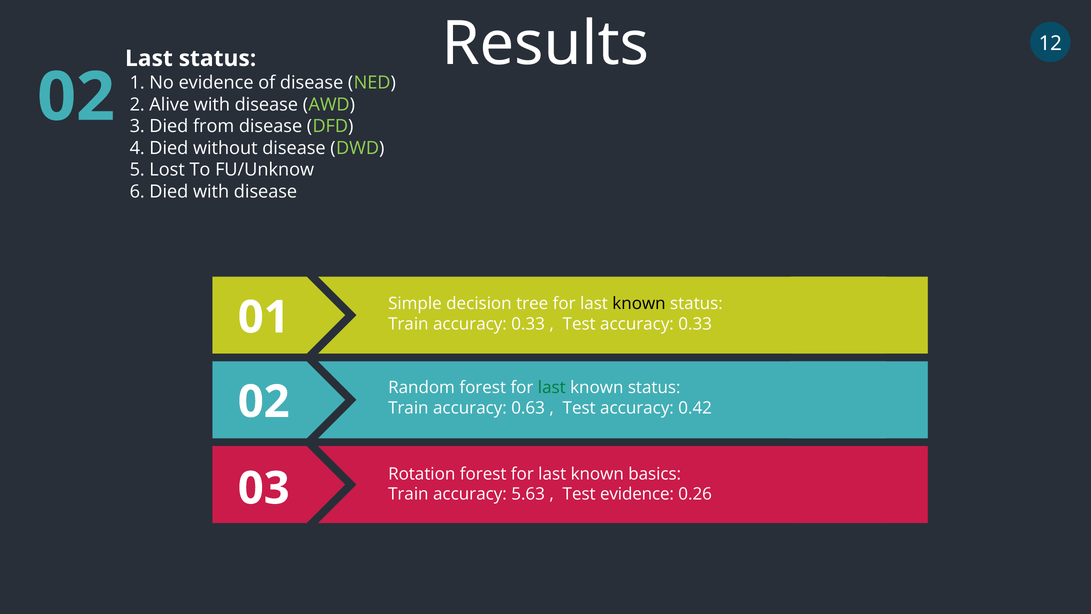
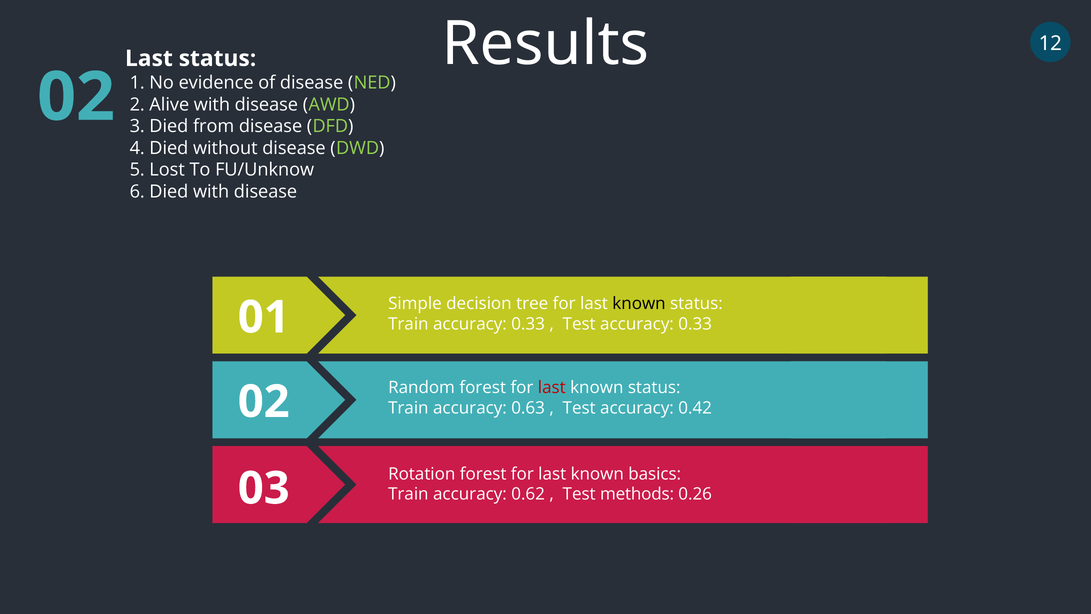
last at (552, 387) colour: green -> red
5.63: 5.63 -> 0.62
Test evidence: evidence -> methods
